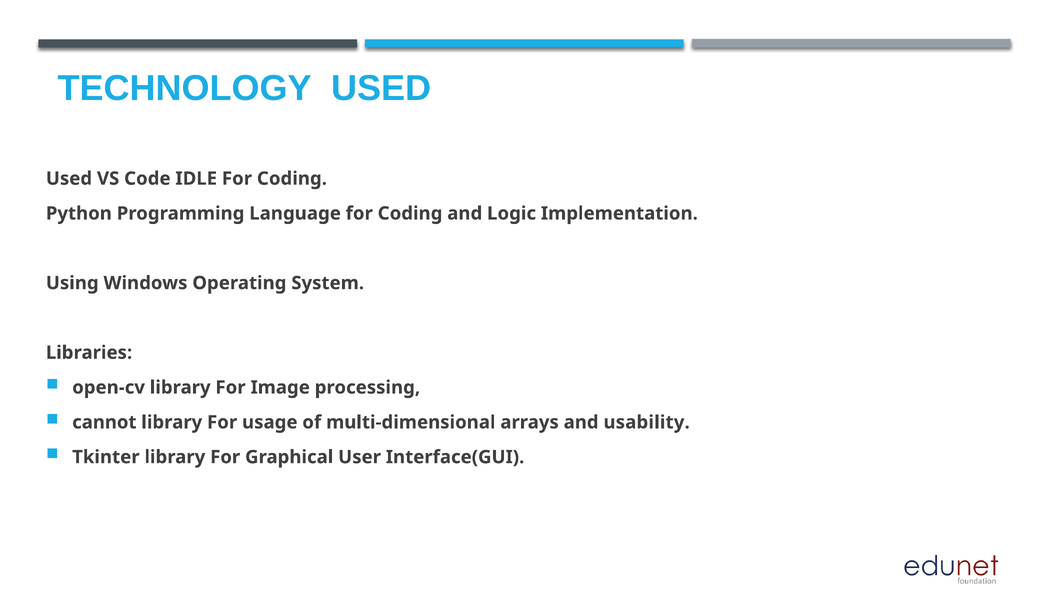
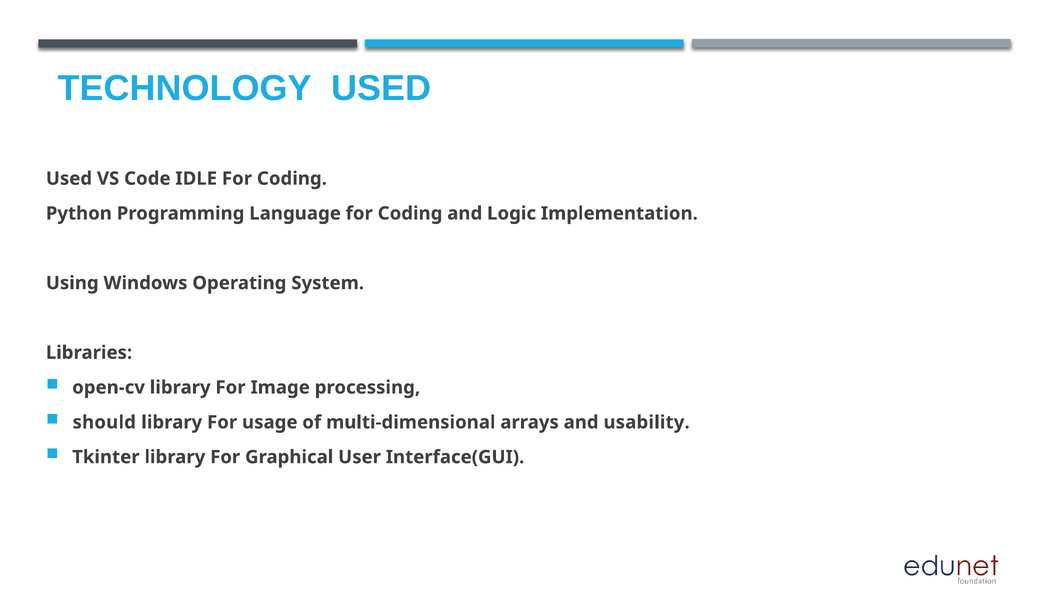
cannot: cannot -> should
